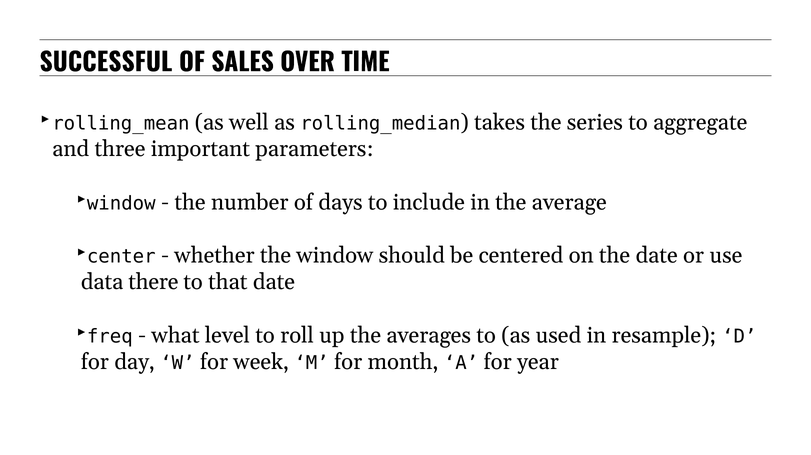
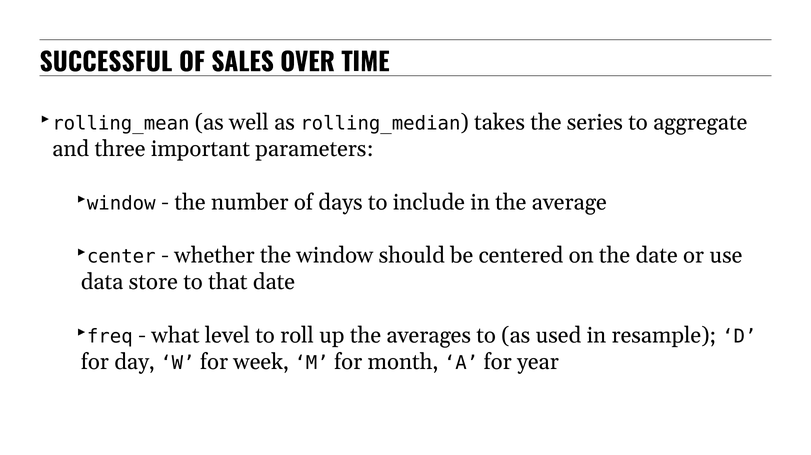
there: there -> store
